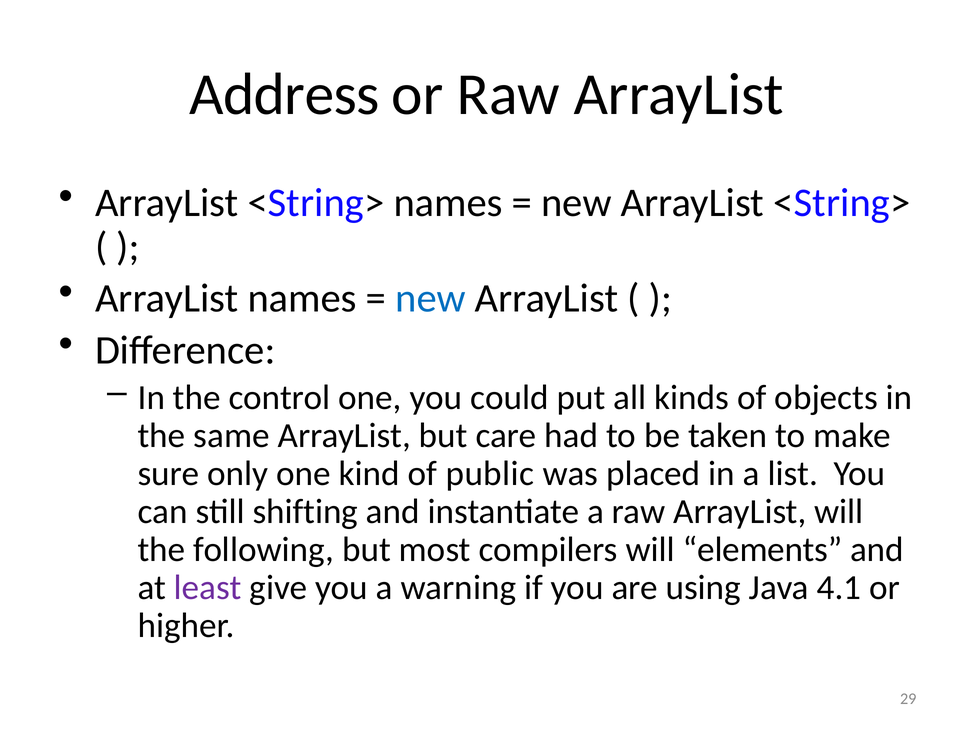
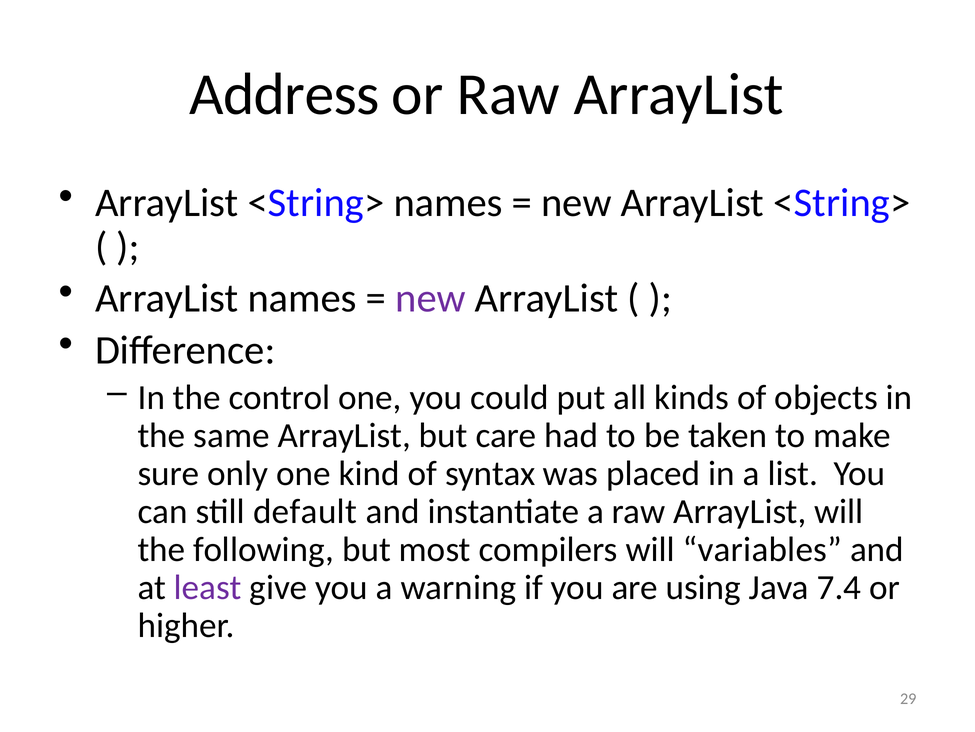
new at (430, 298) colour: blue -> purple
public: public -> syntax
shifting: shifting -> default
elements: elements -> variables
4.1: 4.1 -> 7.4
